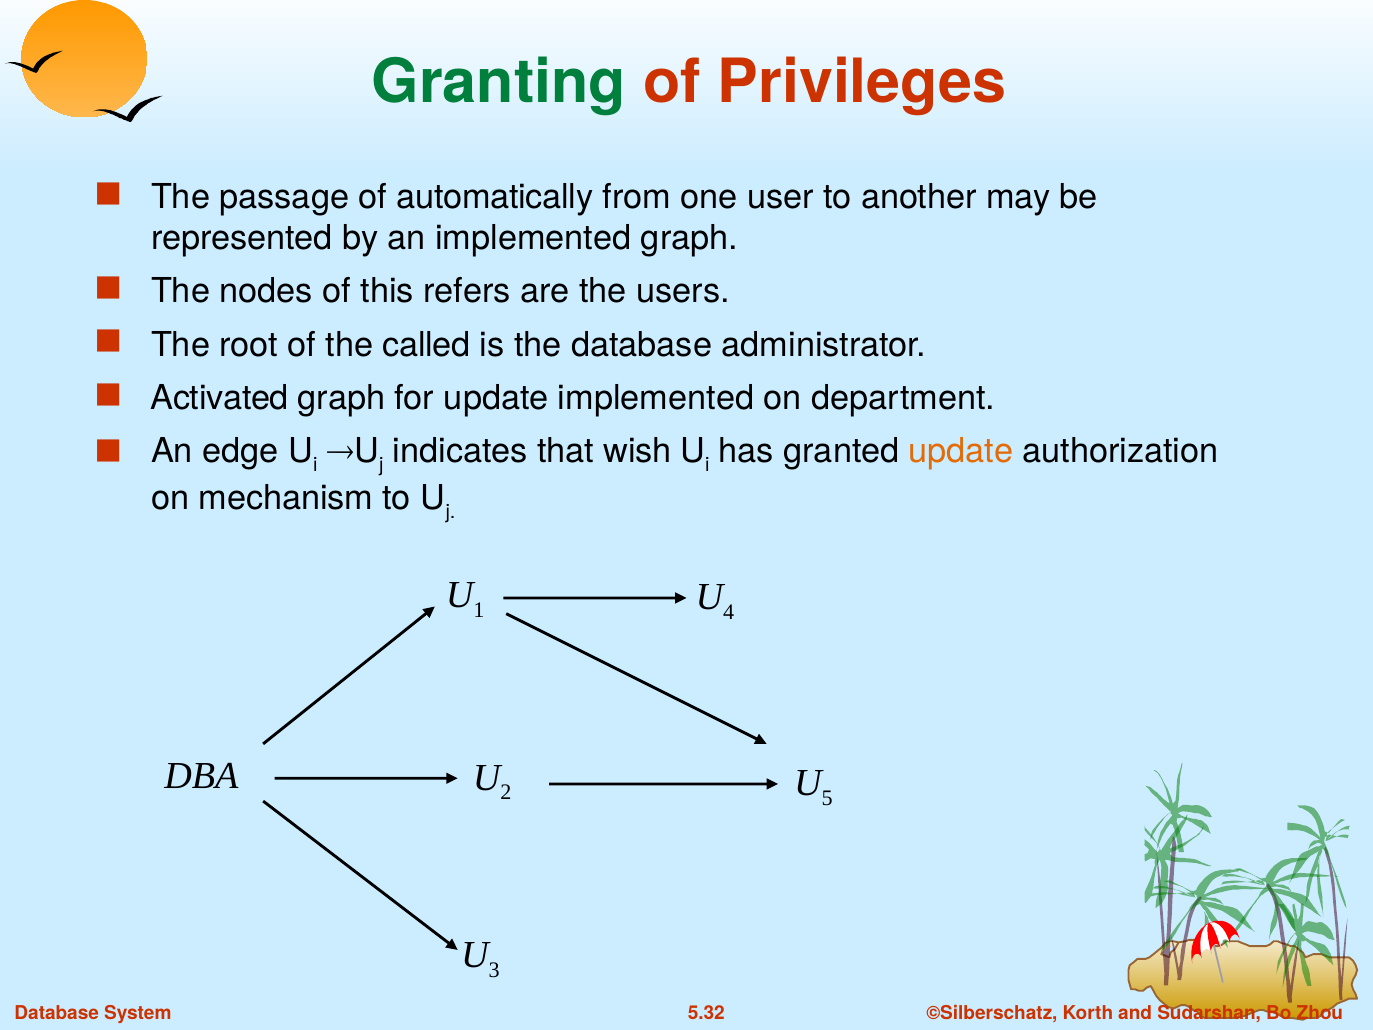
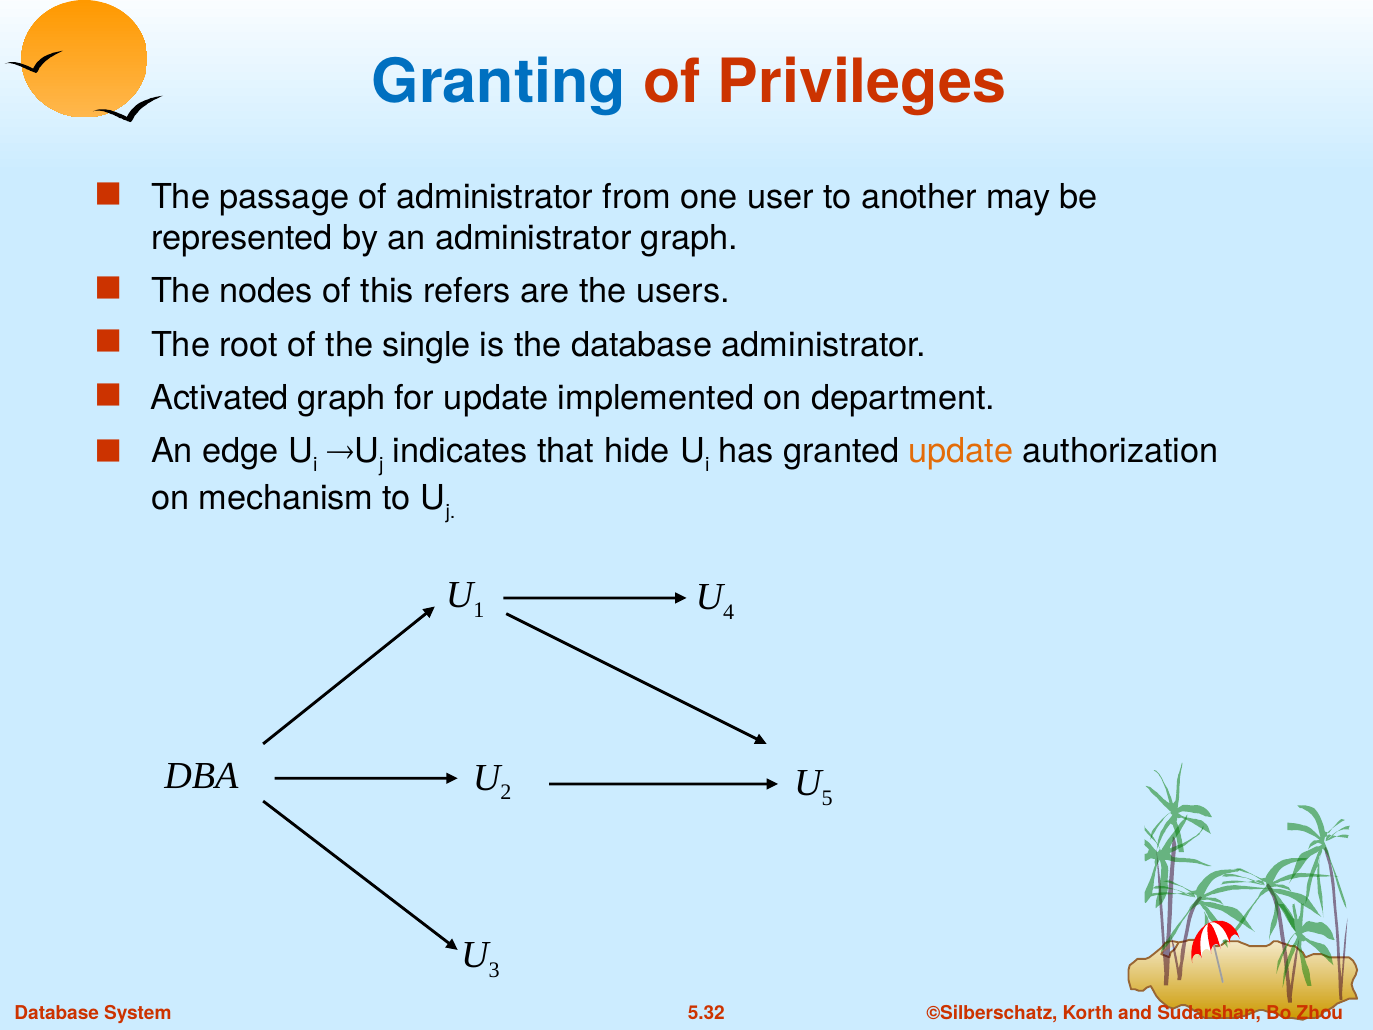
Granting colour: green -> blue
of automatically: automatically -> administrator
an implemented: implemented -> administrator
called: called -> single
wish: wish -> hide
